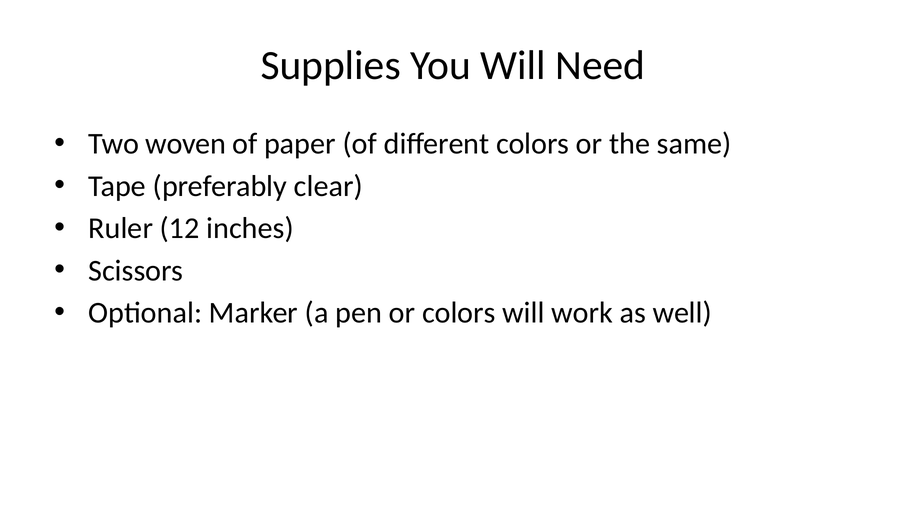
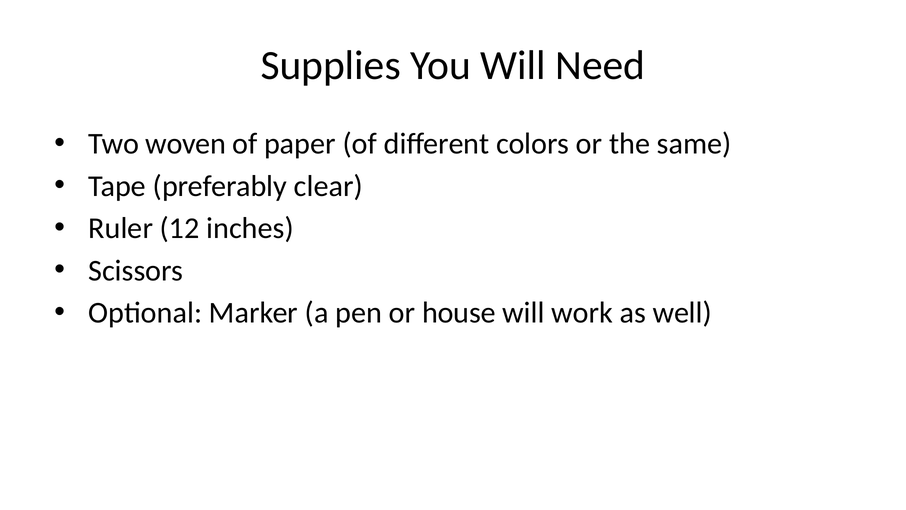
or colors: colors -> house
